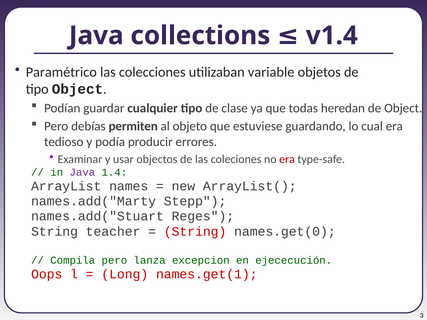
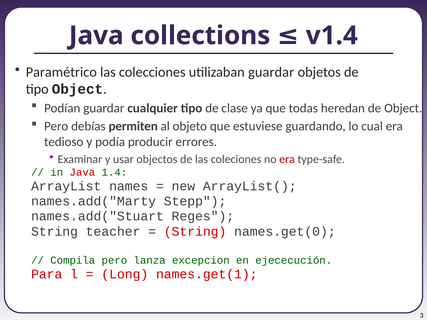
utilizaban variable: variable -> guardar
Java at (82, 172) colour: purple -> red
Oops: Oops -> Para
